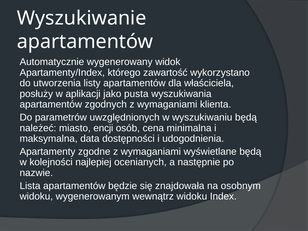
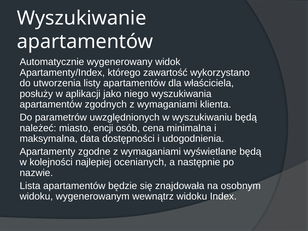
pusta: pusta -> niego
